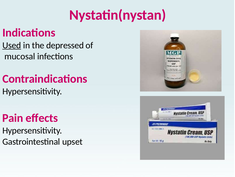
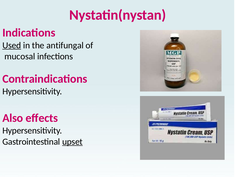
depressed: depressed -> antifungal
Pain: Pain -> Also
upset underline: none -> present
